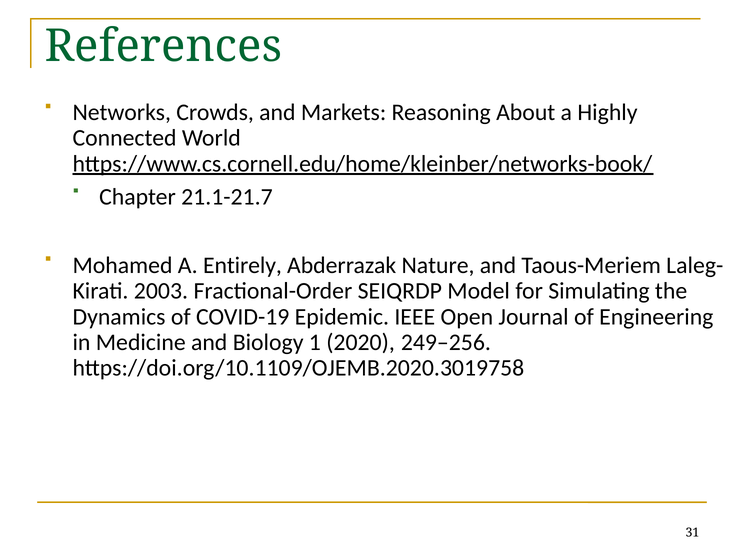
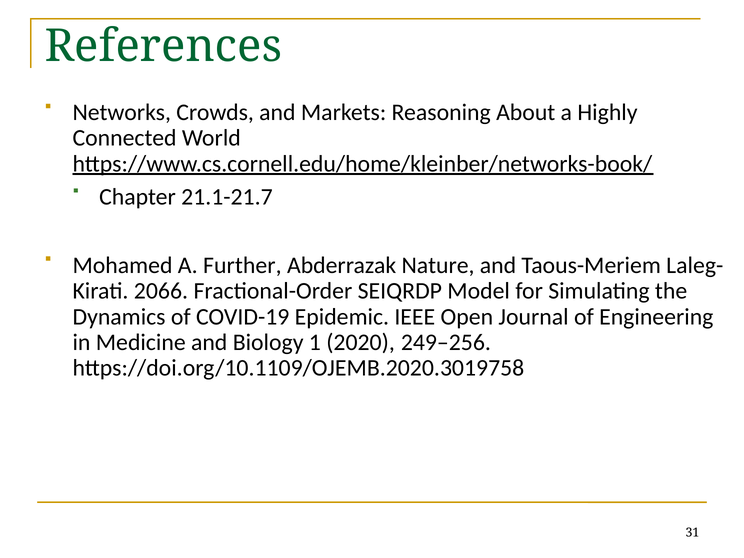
Entirely: Entirely -> Further
2003: 2003 -> 2066
